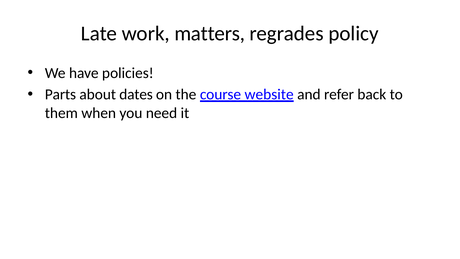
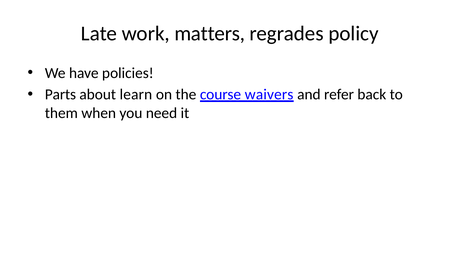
dates: dates -> learn
website: website -> waivers
